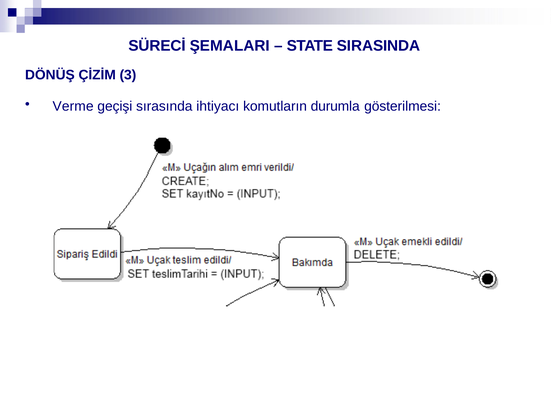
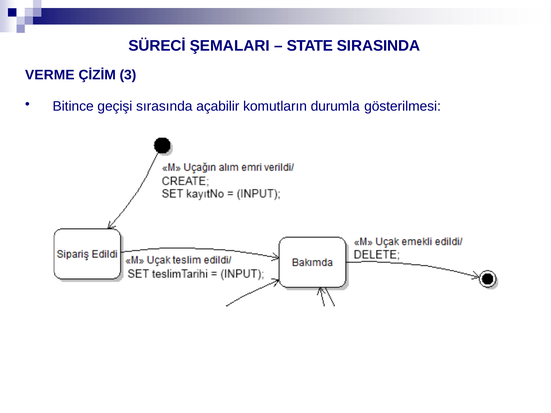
DÖNÜŞ: DÖNÜŞ -> VERME
Verme: Verme -> Bitince
ihtiyacı: ihtiyacı -> açabilir
